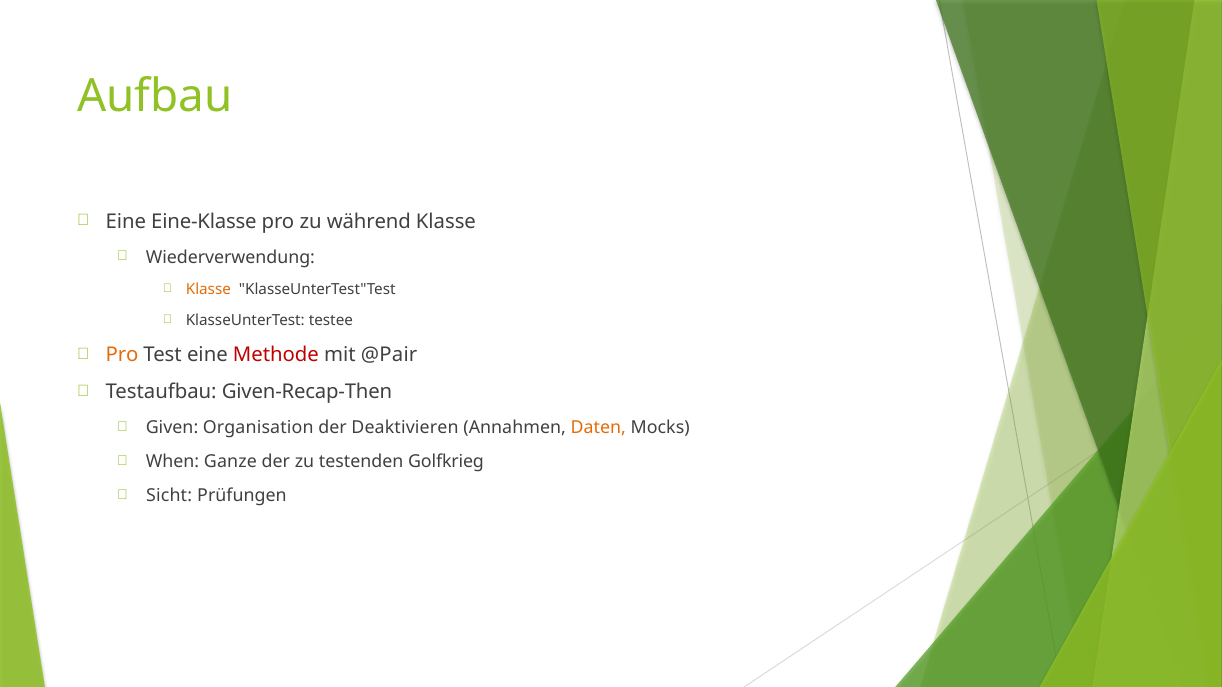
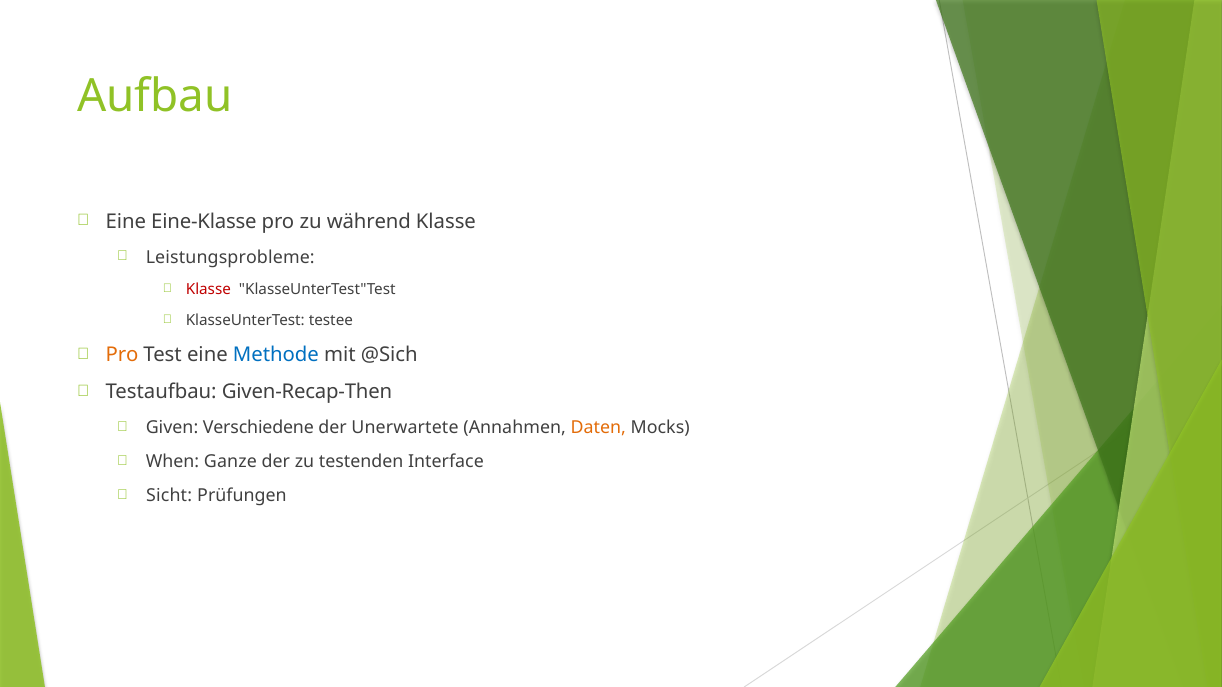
Wiederverwendung: Wiederverwendung -> Leistungsprobleme
Klasse at (208, 290) colour: orange -> red
Methode colour: red -> blue
@Pair: @Pair -> @Sich
Organisation: Organisation -> Verschiedene
Deaktivieren: Deaktivieren -> Unerwartete
Golfkrieg: Golfkrieg -> Interface
